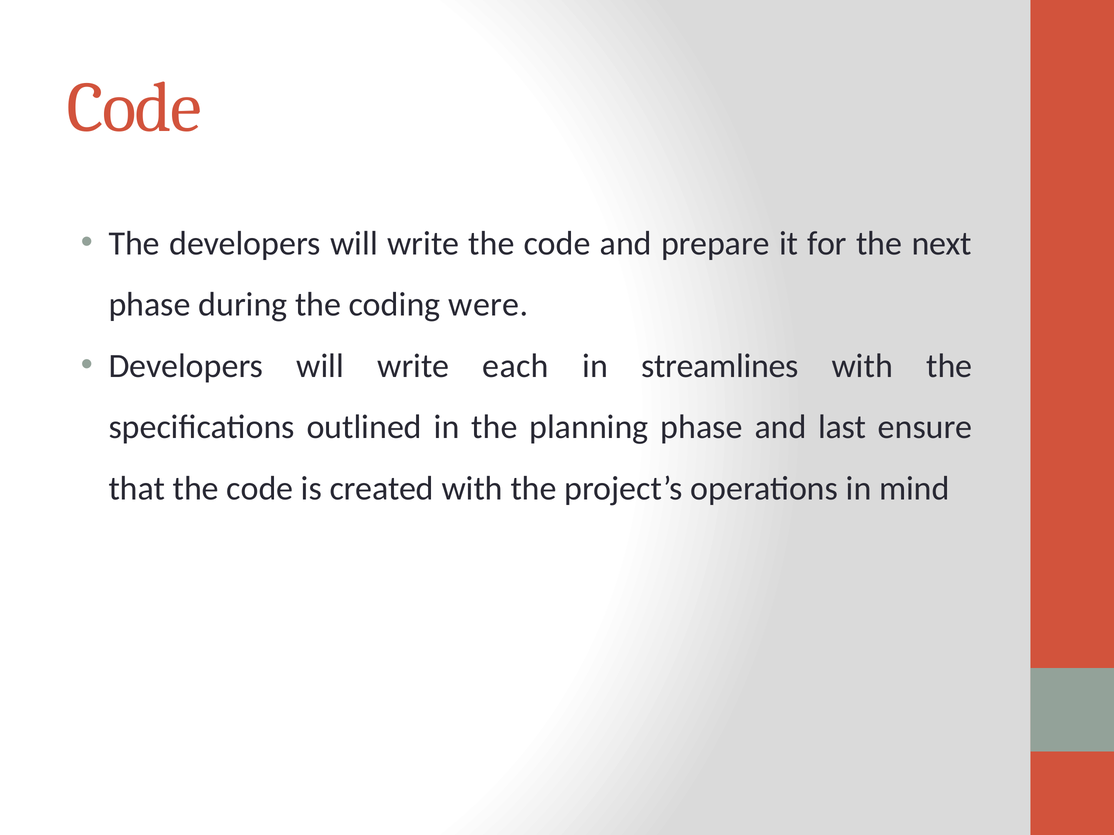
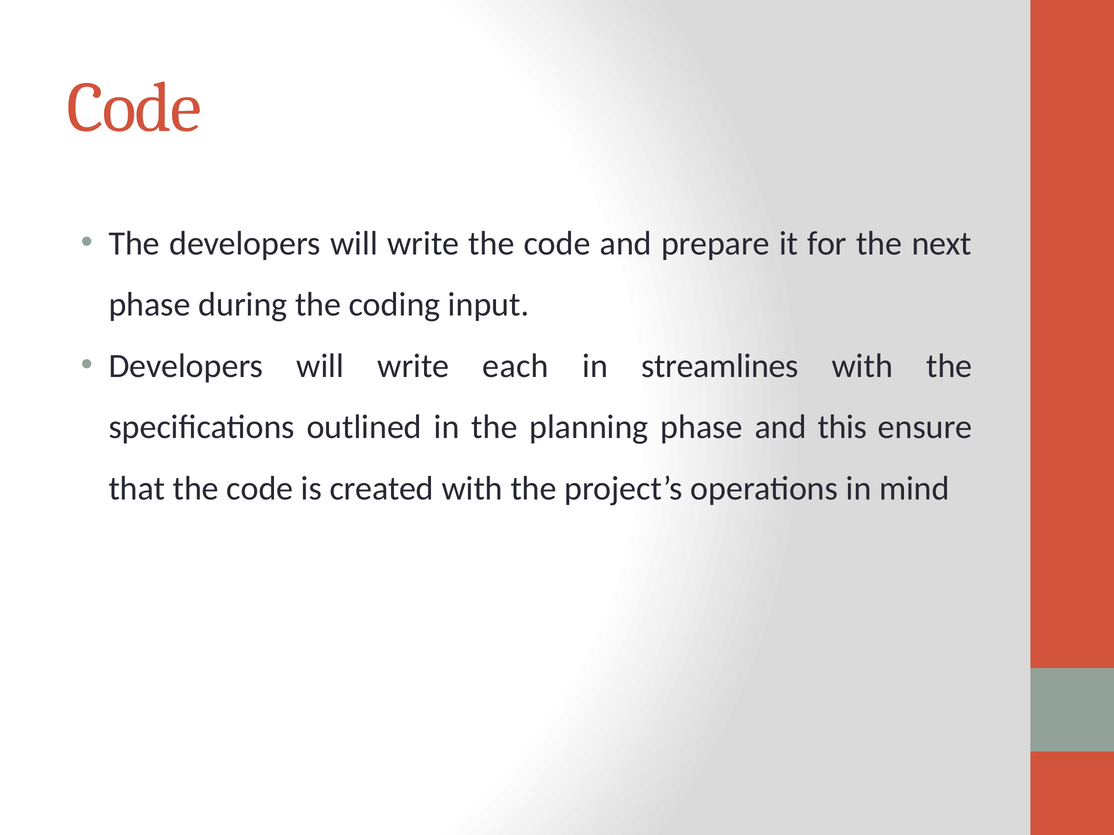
were: were -> input
last: last -> this
